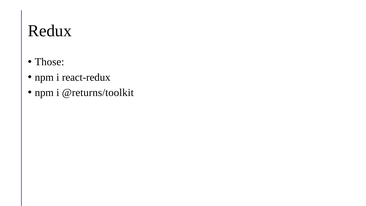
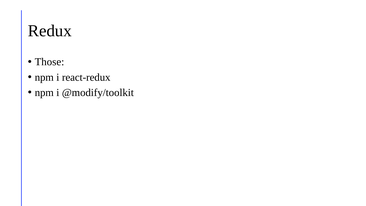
@returns/toolkit: @returns/toolkit -> @modify/toolkit
